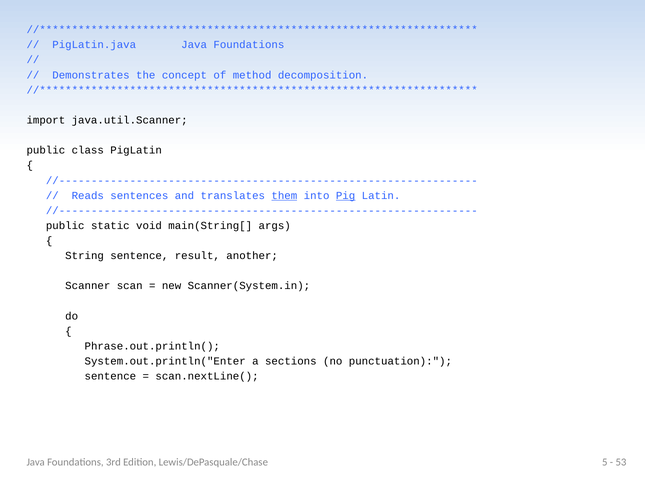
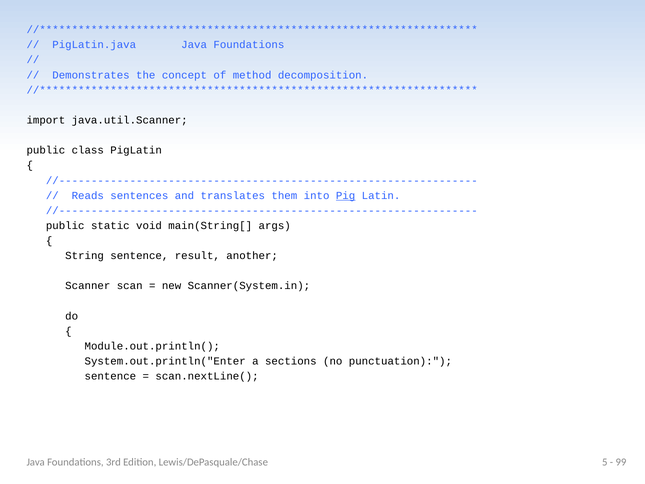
them underline: present -> none
Phrase.out.println(: Phrase.out.println( -> Module.out.println(
53: 53 -> 99
